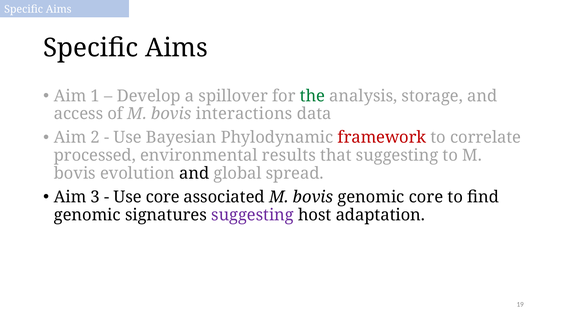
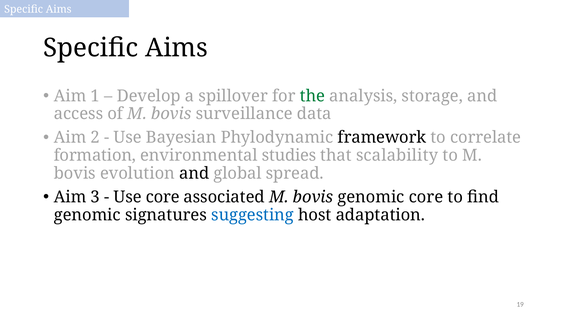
interactions: interactions -> surveillance
framework colour: red -> black
processed: processed -> formation
results: results -> studies
that suggesting: suggesting -> scalability
suggesting at (253, 215) colour: purple -> blue
